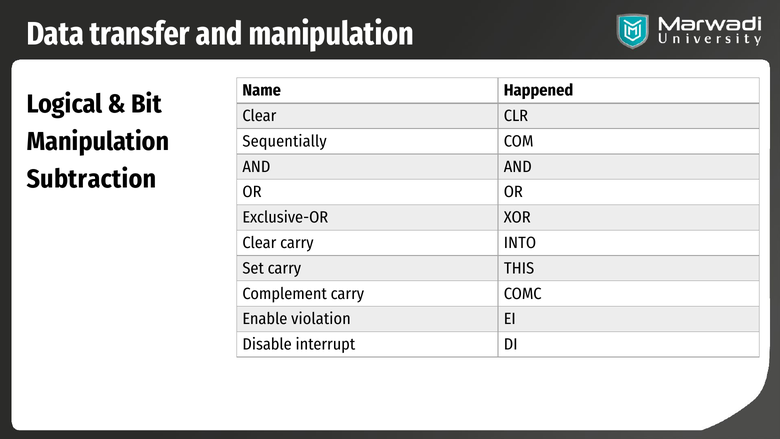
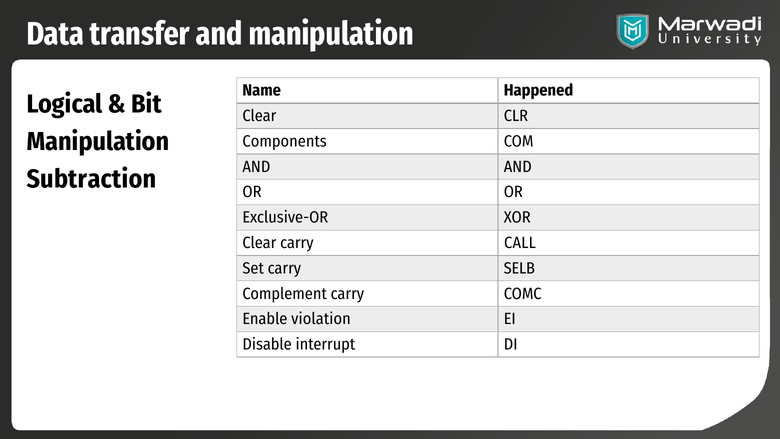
Sequentially: Sequentially -> Components
INTO: INTO -> CALL
THIS: THIS -> SELB
